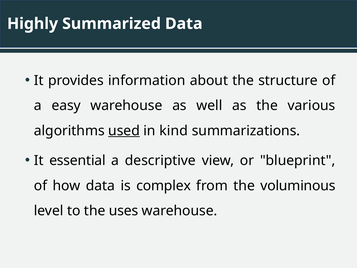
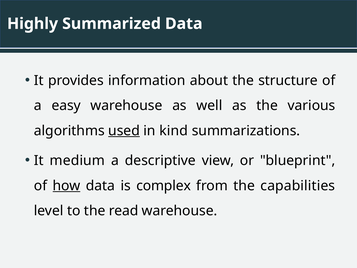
essential: essential -> medium
how underline: none -> present
voluminous: voluminous -> capabilities
uses: uses -> read
